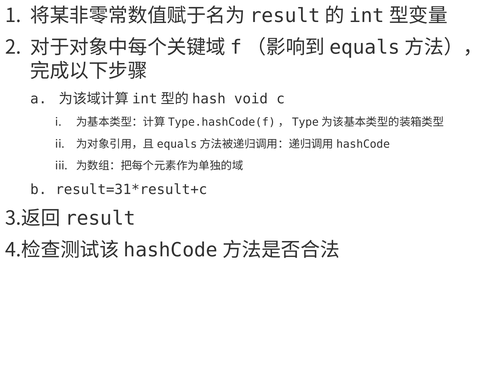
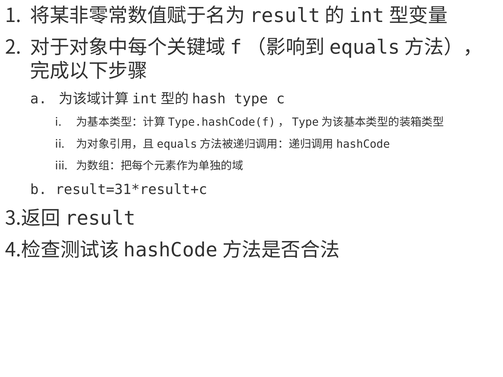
void: void -> type
